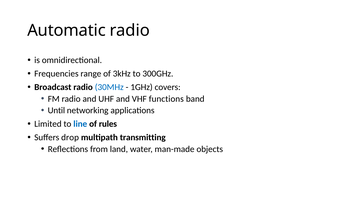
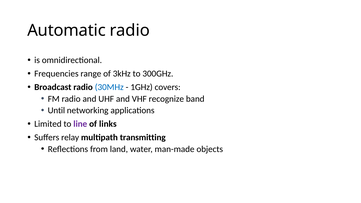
functions: functions -> recognize
line colour: blue -> purple
rules: rules -> links
drop: drop -> relay
